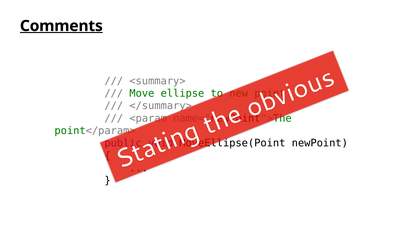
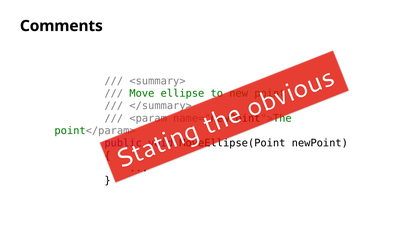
Comments underline: present -> none
